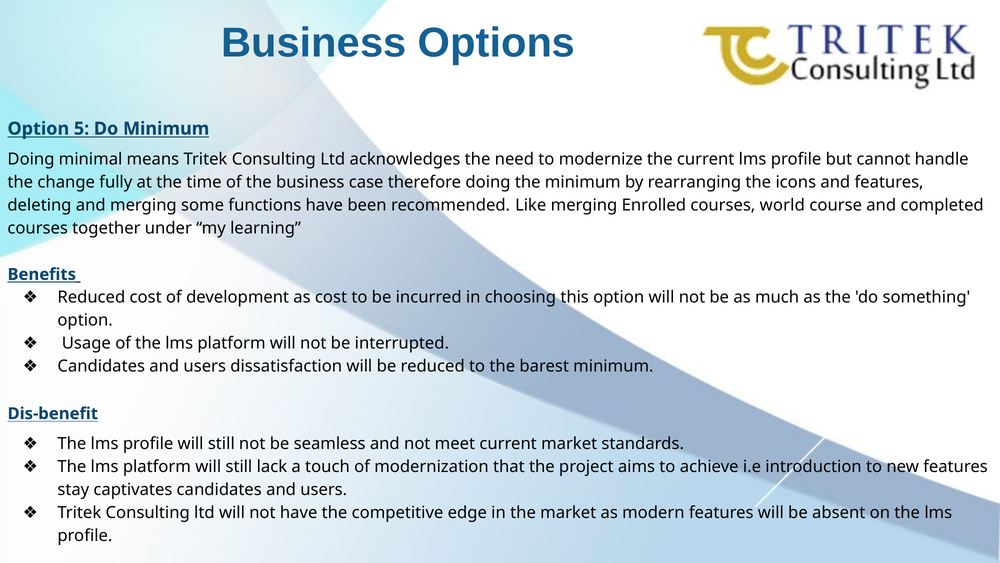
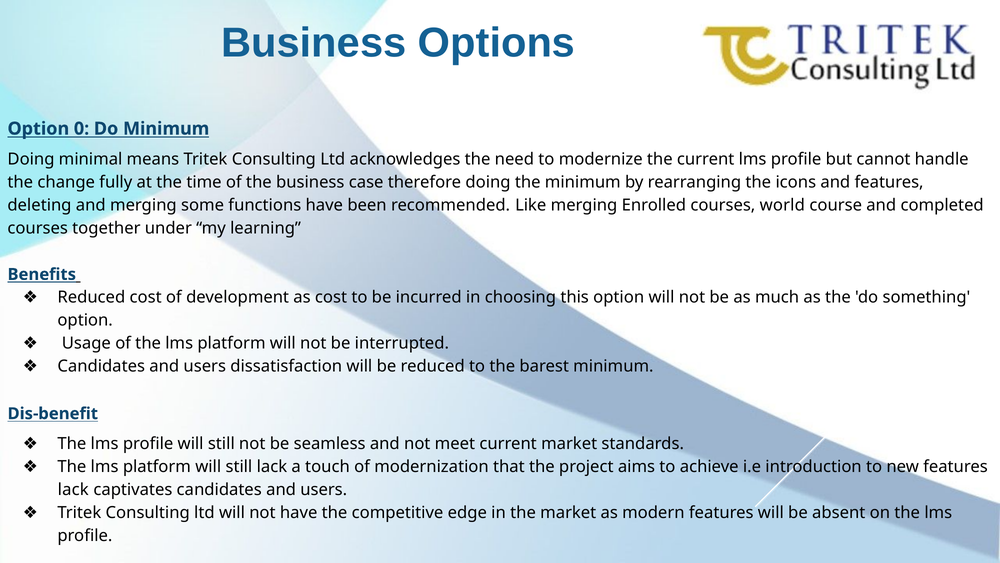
5: 5 -> 0
stay at (73, 489): stay -> lack
